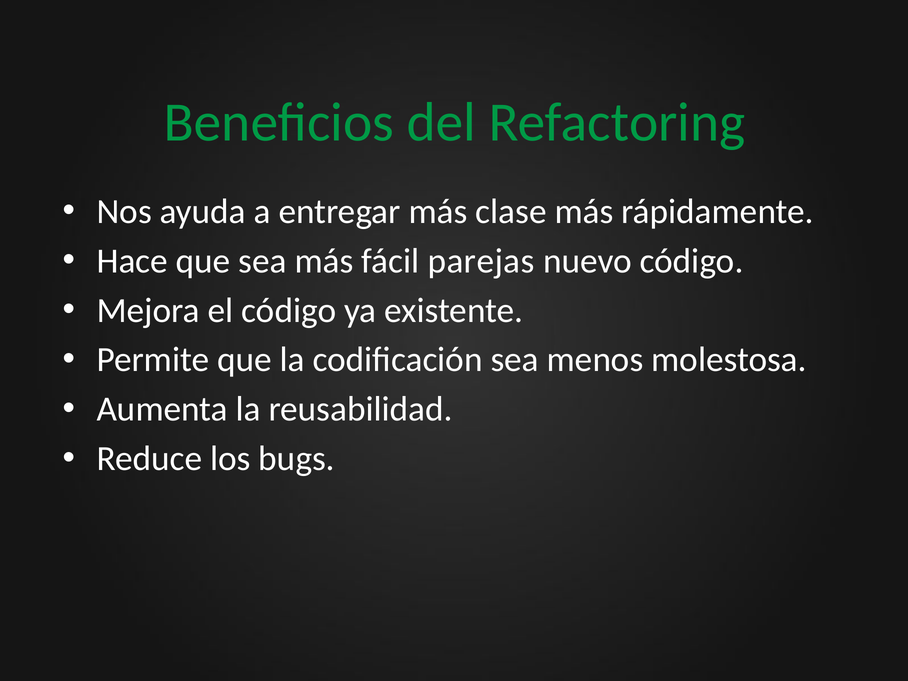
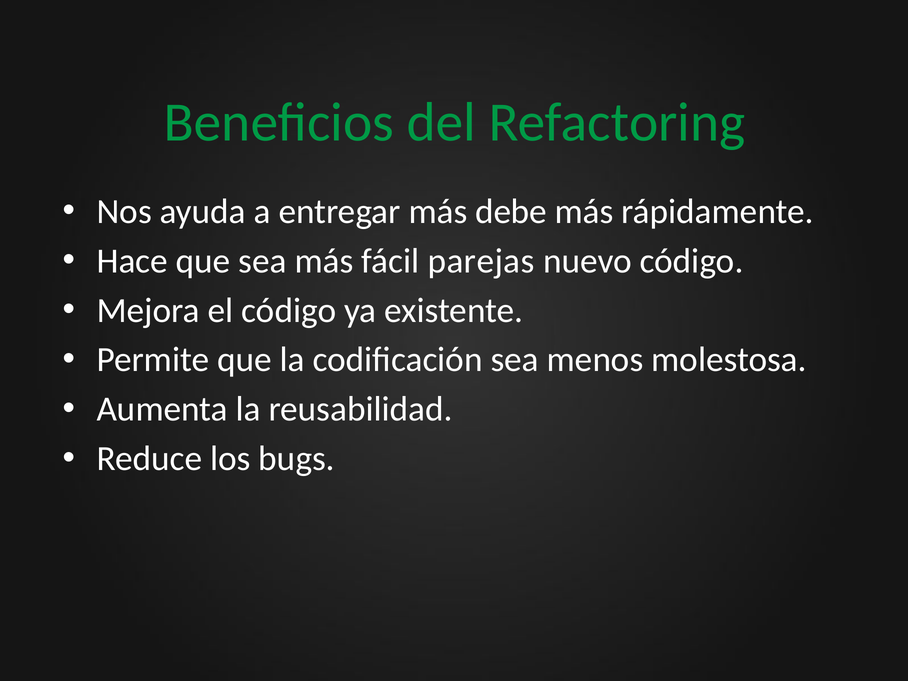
clase: clase -> debe
